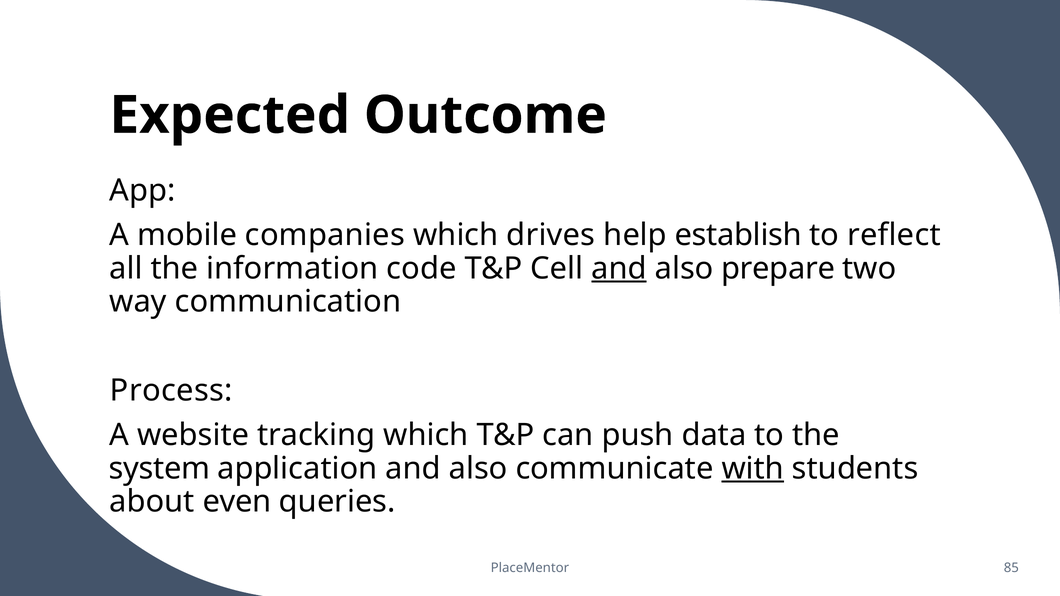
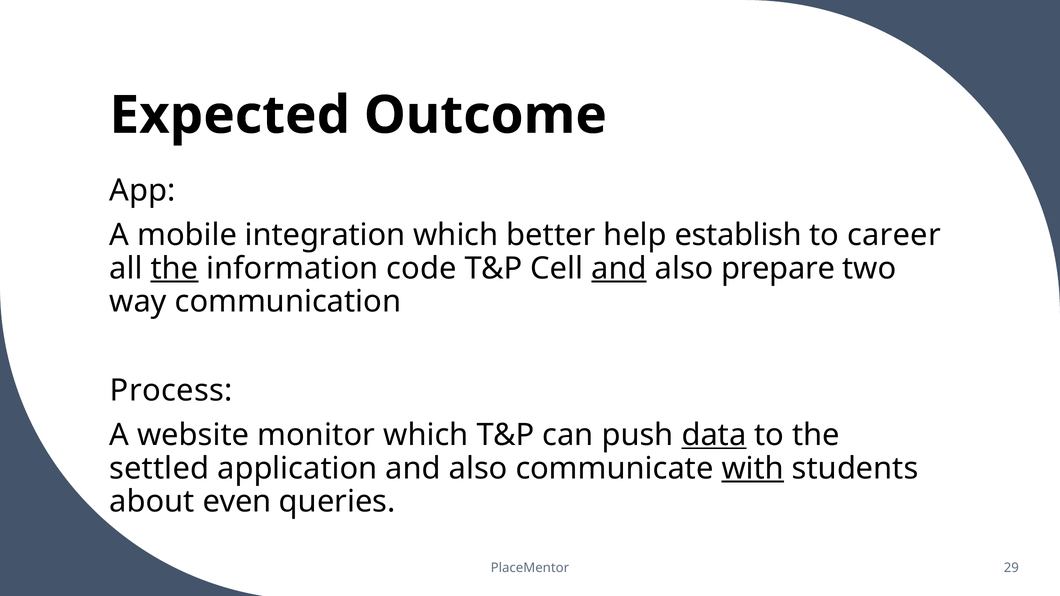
companies: companies -> integration
drives: drives -> better
reflect: reflect -> career
the at (174, 268) underline: none -> present
tracking: tracking -> monitor
data underline: none -> present
system: system -> settled
85: 85 -> 29
